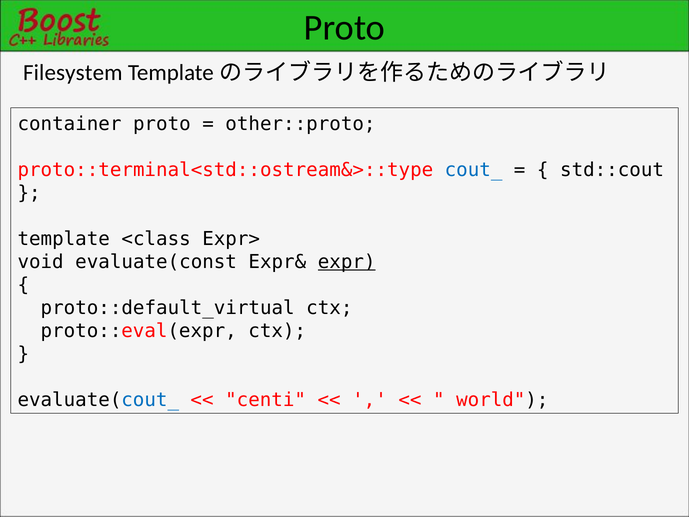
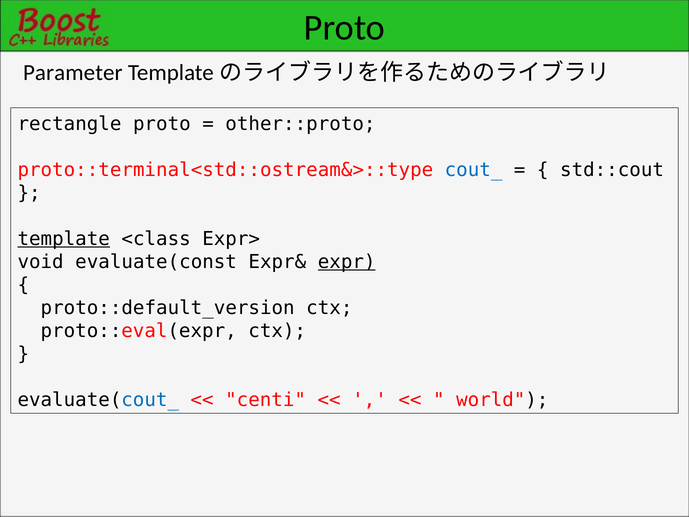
Filesystem: Filesystem -> Parameter
container: container -> rectangle
template underline: none -> present
proto::default_virtual: proto::default_virtual -> proto::default_version
